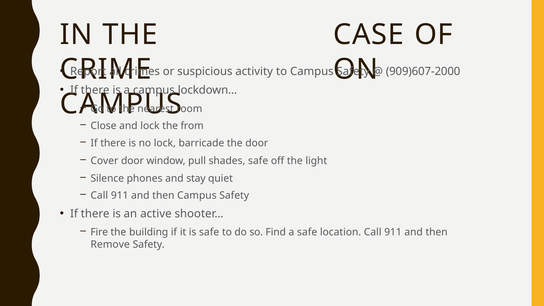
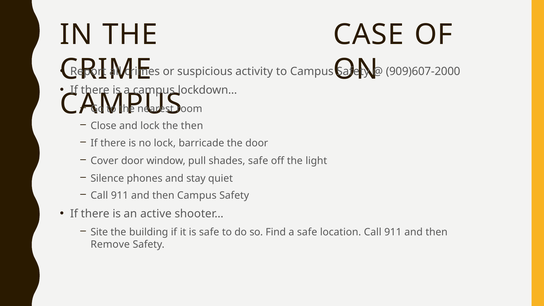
the from: from -> then
Fire: Fire -> Site
